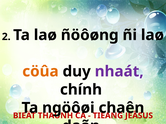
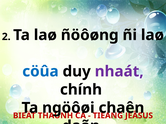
cöûa colour: orange -> blue
